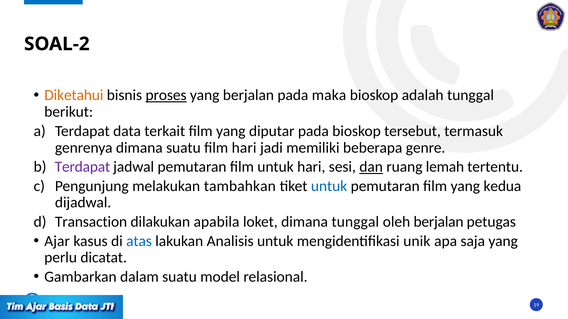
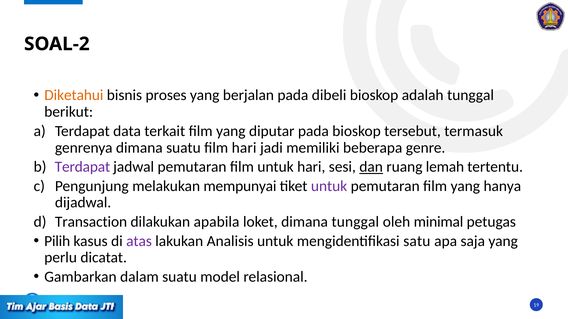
proses underline: present -> none
maka: maka -> dibeli
tambahkan: tambahkan -> mempunyai
untuk at (329, 186) colour: blue -> purple
kedua: kedua -> hanya
oleh berjalan: berjalan -> minimal
Ajar: Ajar -> Pilih
atas colour: blue -> purple
unik: unik -> satu
